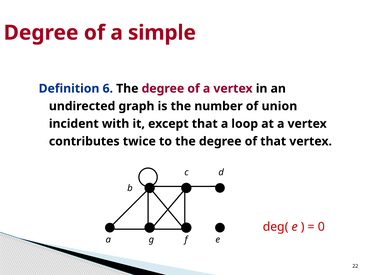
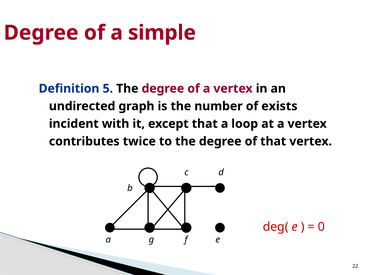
6: 6 -> 5
union: union -> exists
